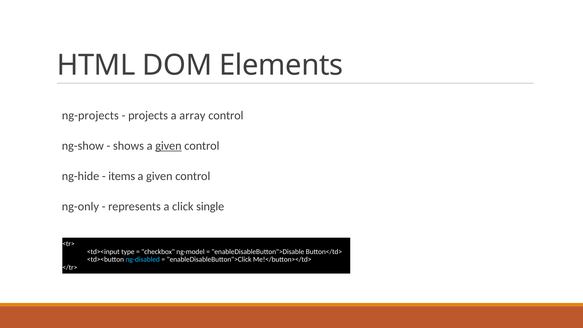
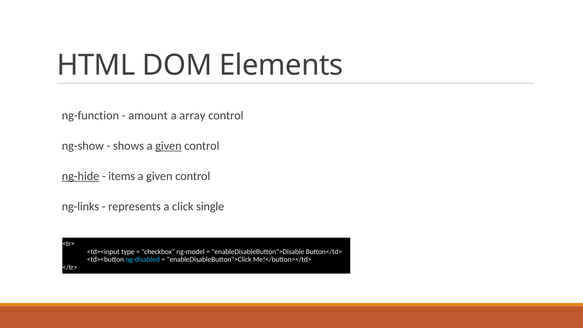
ng-projects: ng-projects -> ng-function
projects: projects -> amount
ng-hide underline: none -> present
ng-only: ng-only -> ng-links
